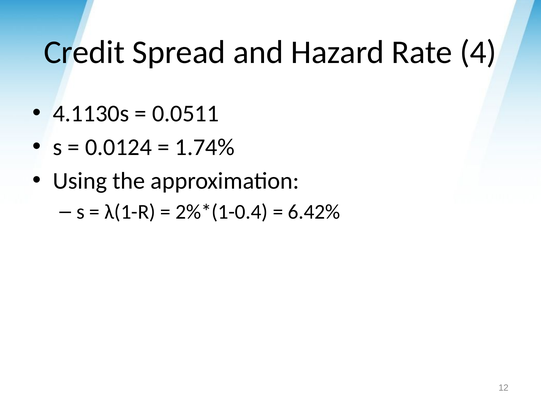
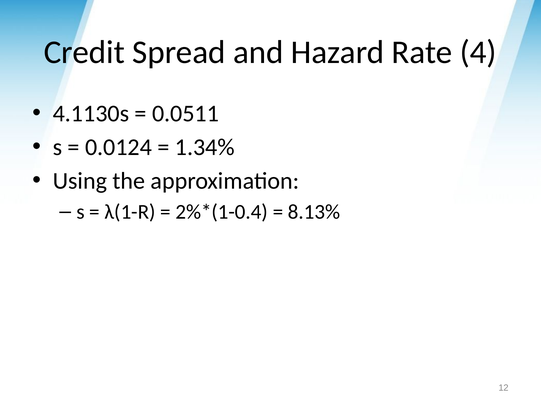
1.74%: 1.74% -> 1.34%
6.42%: 6.42% -> 8.13%
